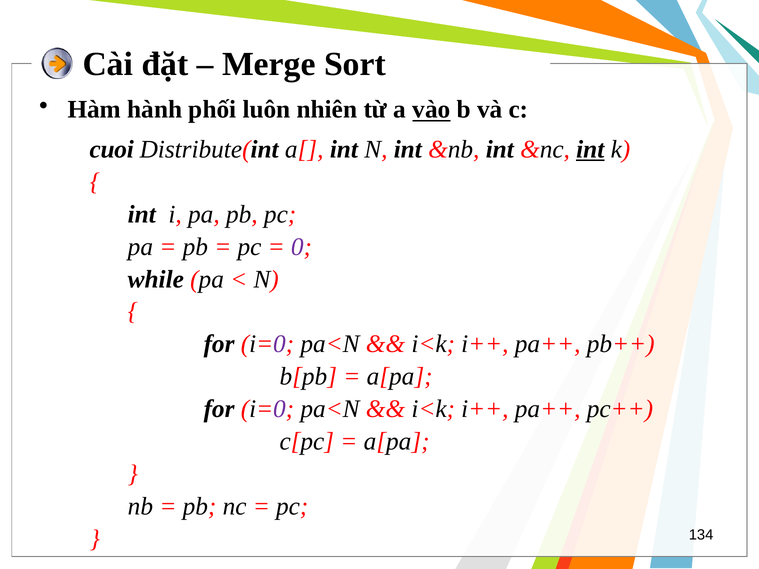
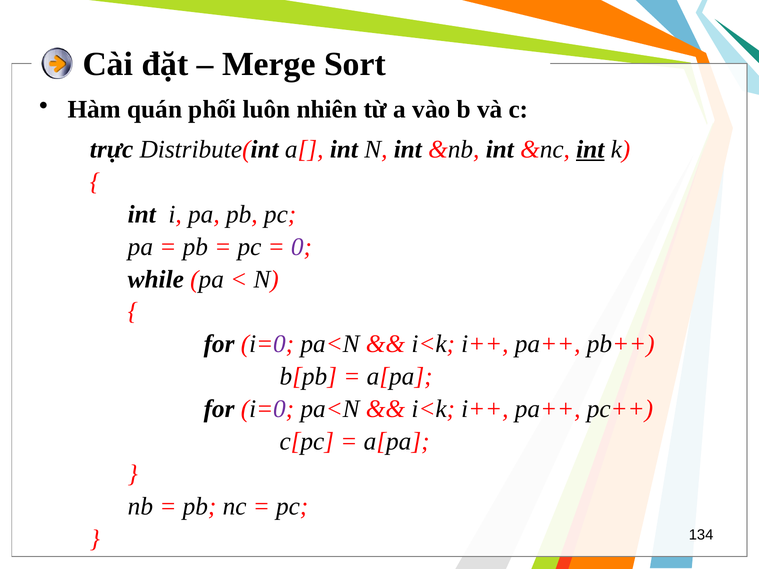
hành: hành -> quán
vào underline: present -> none
cuoi: cuoi -> trực
